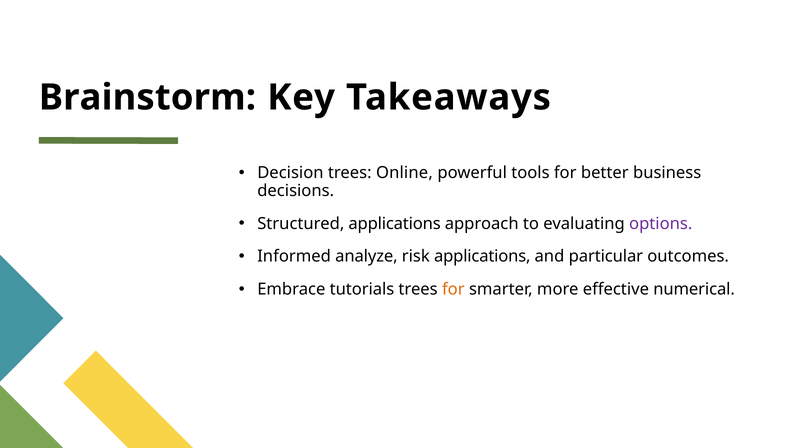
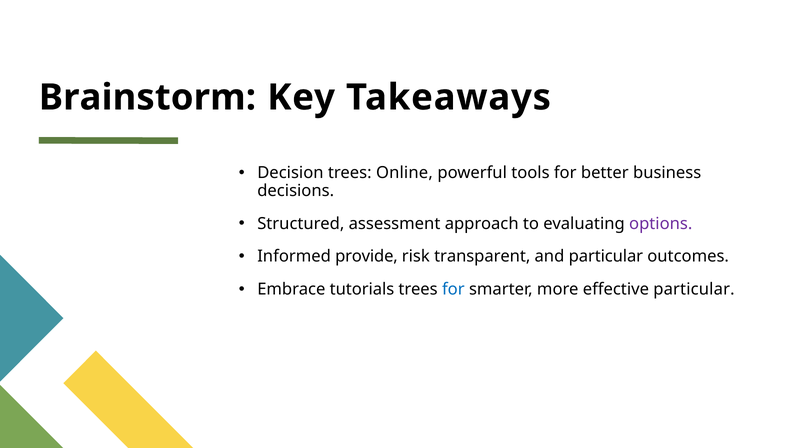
Structured applications: applications -> assessment
analyze: analyze -> provide
risk applications: applications -> transparent
for at (453, 289) colour: orange -> blue
effective numerical: numerical -> particular
